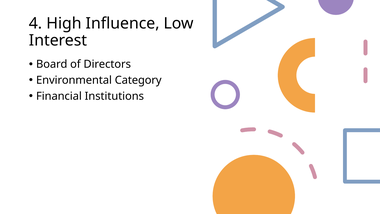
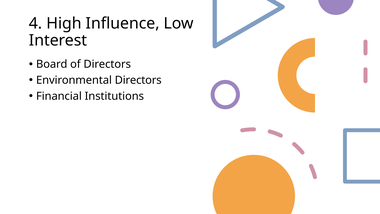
Environmental Category: Category -> Directors
